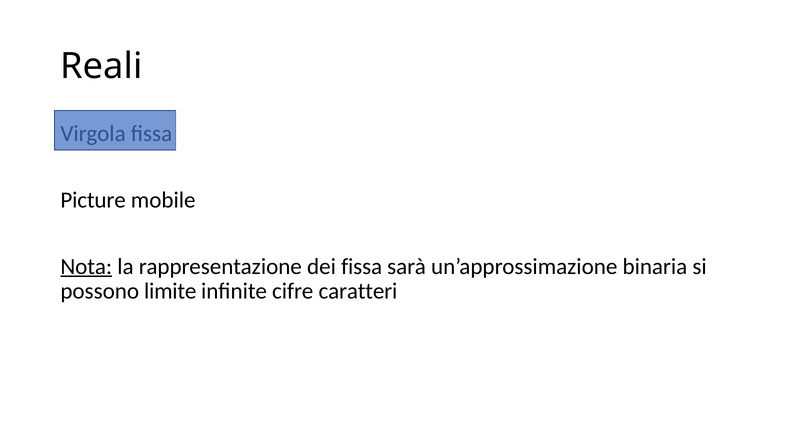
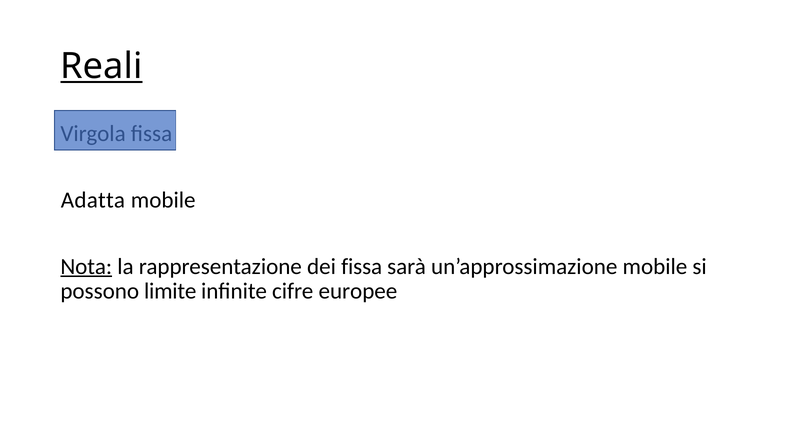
Reali underline: none -> present
Picture: Picture -> Adatta
un’approssimazione binaria: binaria -> mobile
caratteri: caratteri -> europee
